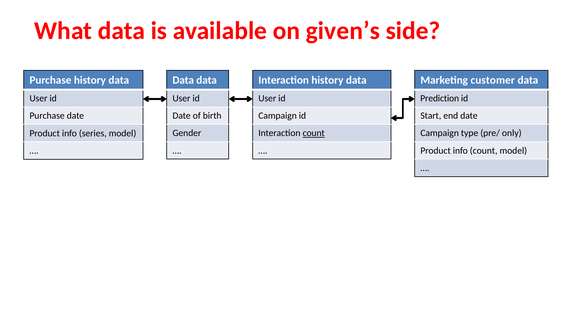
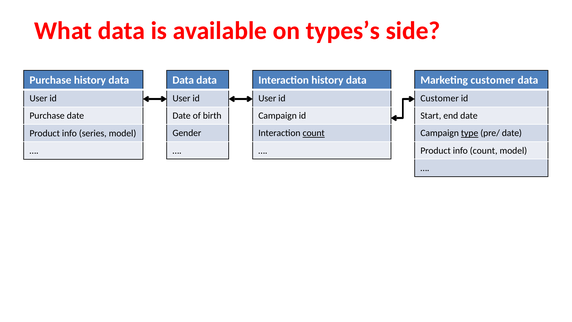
given’s: given’s -> types’s
Prediction at (440, 98): Prediction -> Customer
type underline: none -> present
pre/ only: only -> date
